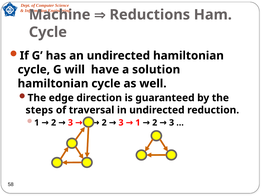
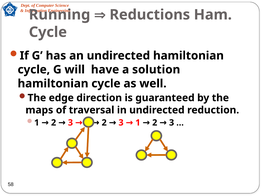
Machine: Machine -> Running
steps: steps -> maps
